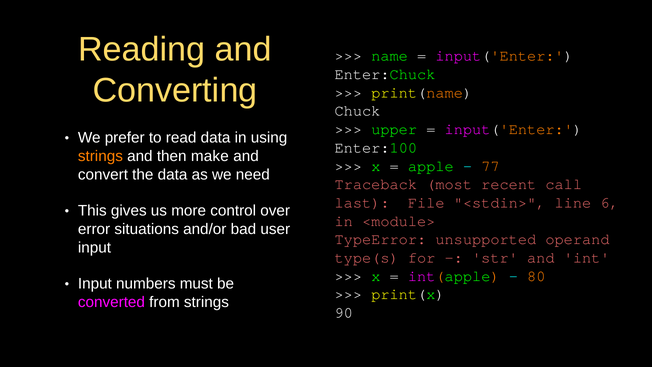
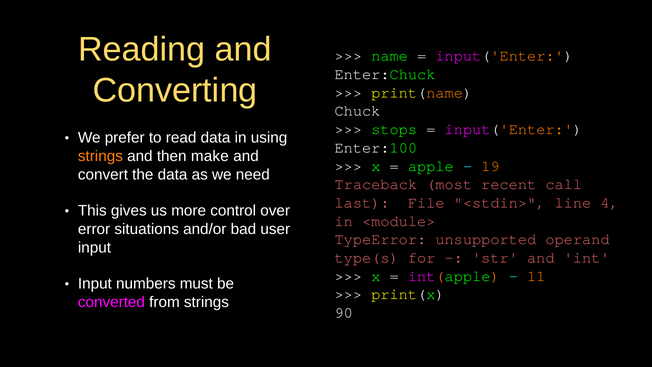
upper: upper -> stops
77: 77 -> 19
6: 6 -> 4
80: 80 -> 11
